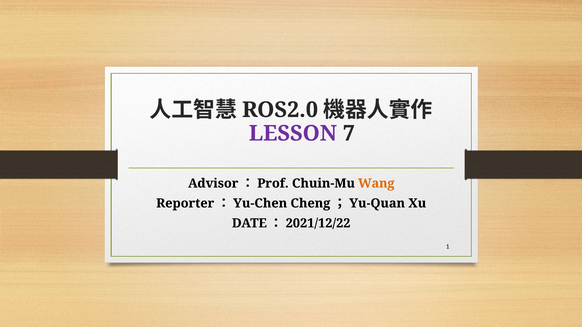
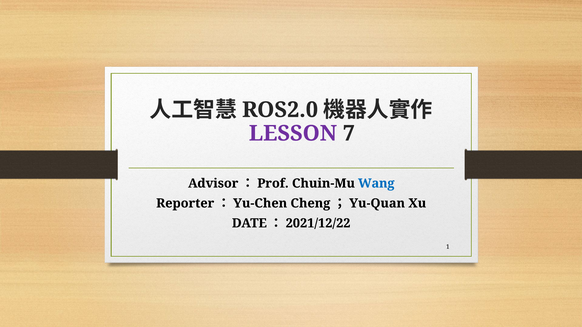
Wang colour: orange -> blue
